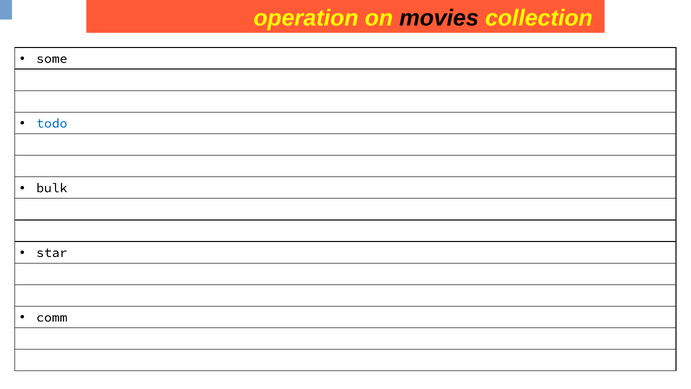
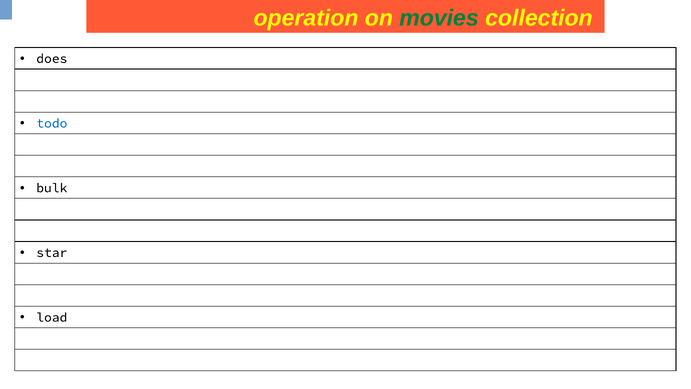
movies colour: black -> green
some: some -> does
comm: comm -> load
